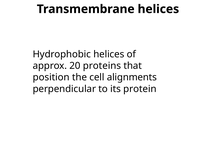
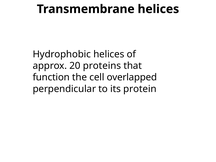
position: position -> function
alignments: alignments -> overlapped
